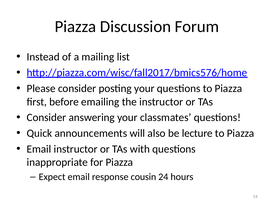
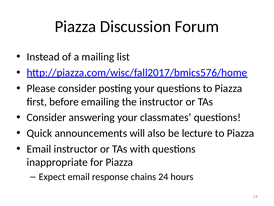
cousin: cousin -> chains
